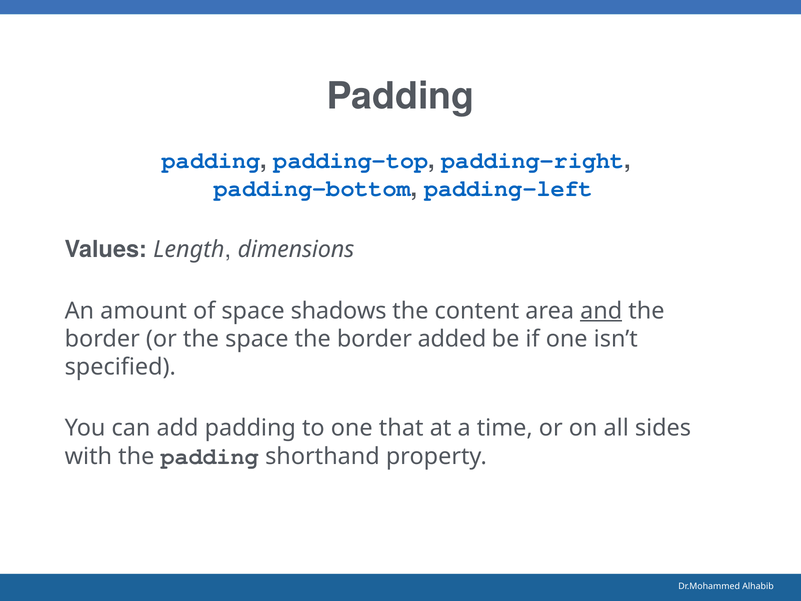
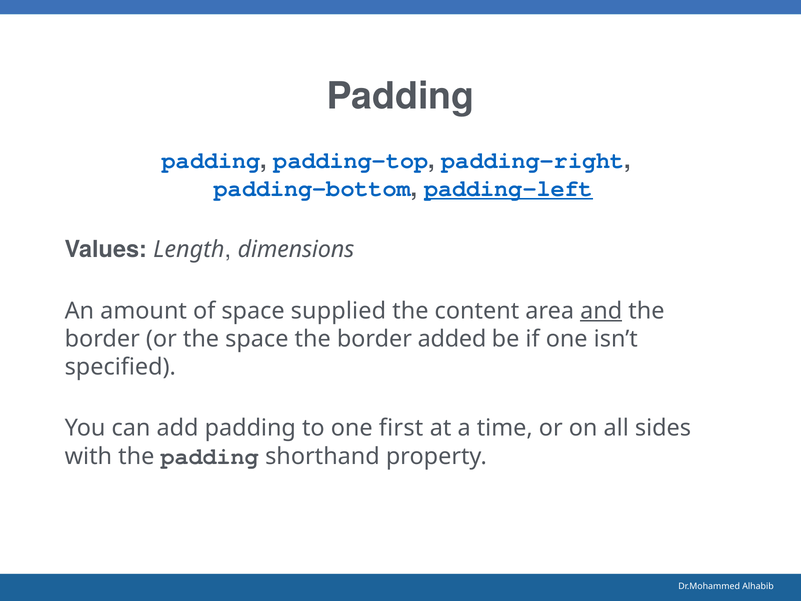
padding-left underline: none -> present
shadows: shadows -> supplied
that: that -> first
